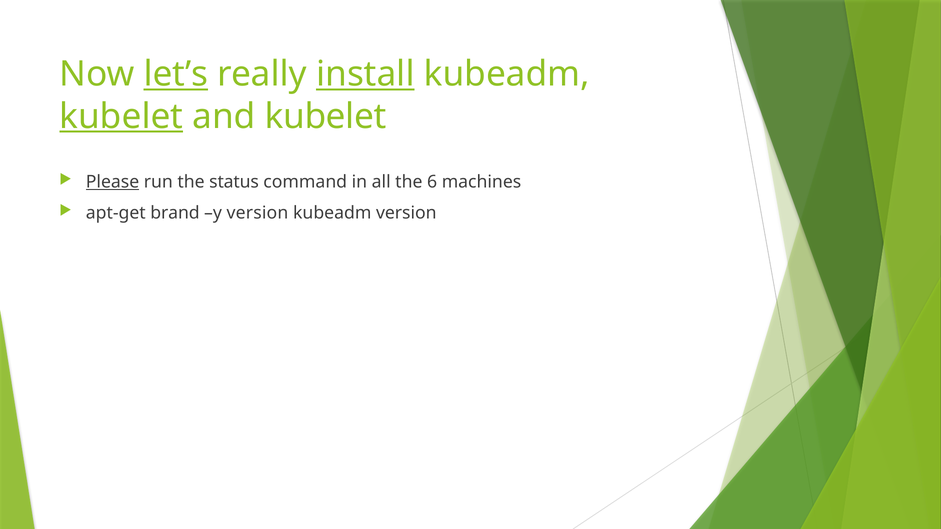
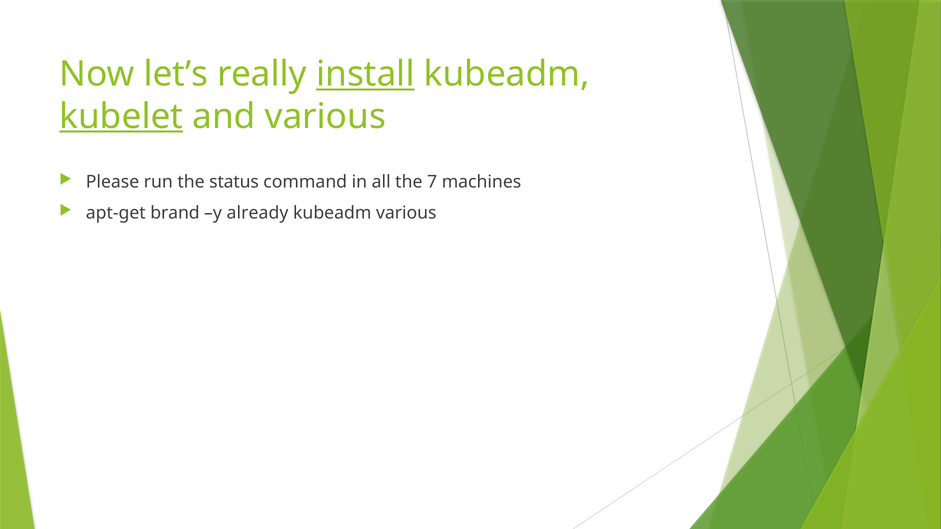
let’s underline: present -> none
and kubelet: kubelet -> various
Please underline: present -> none
6: 6 -> 7
y version: version -> already
kubeadm version: version -> various
